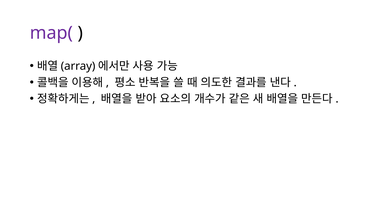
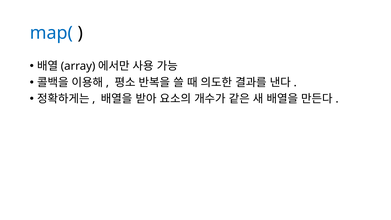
map( colour: purple -> blue
